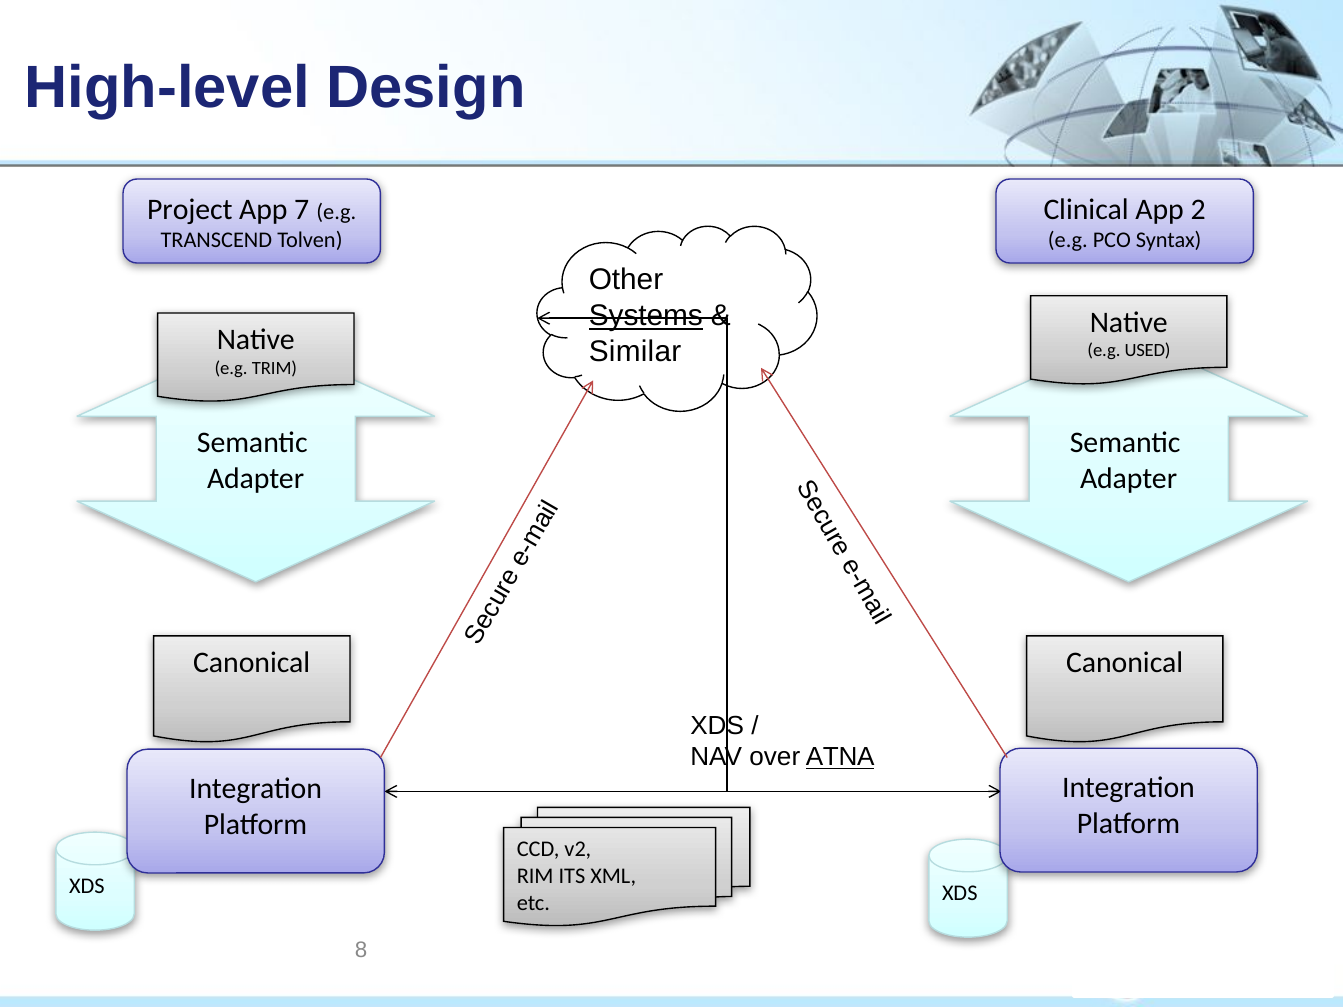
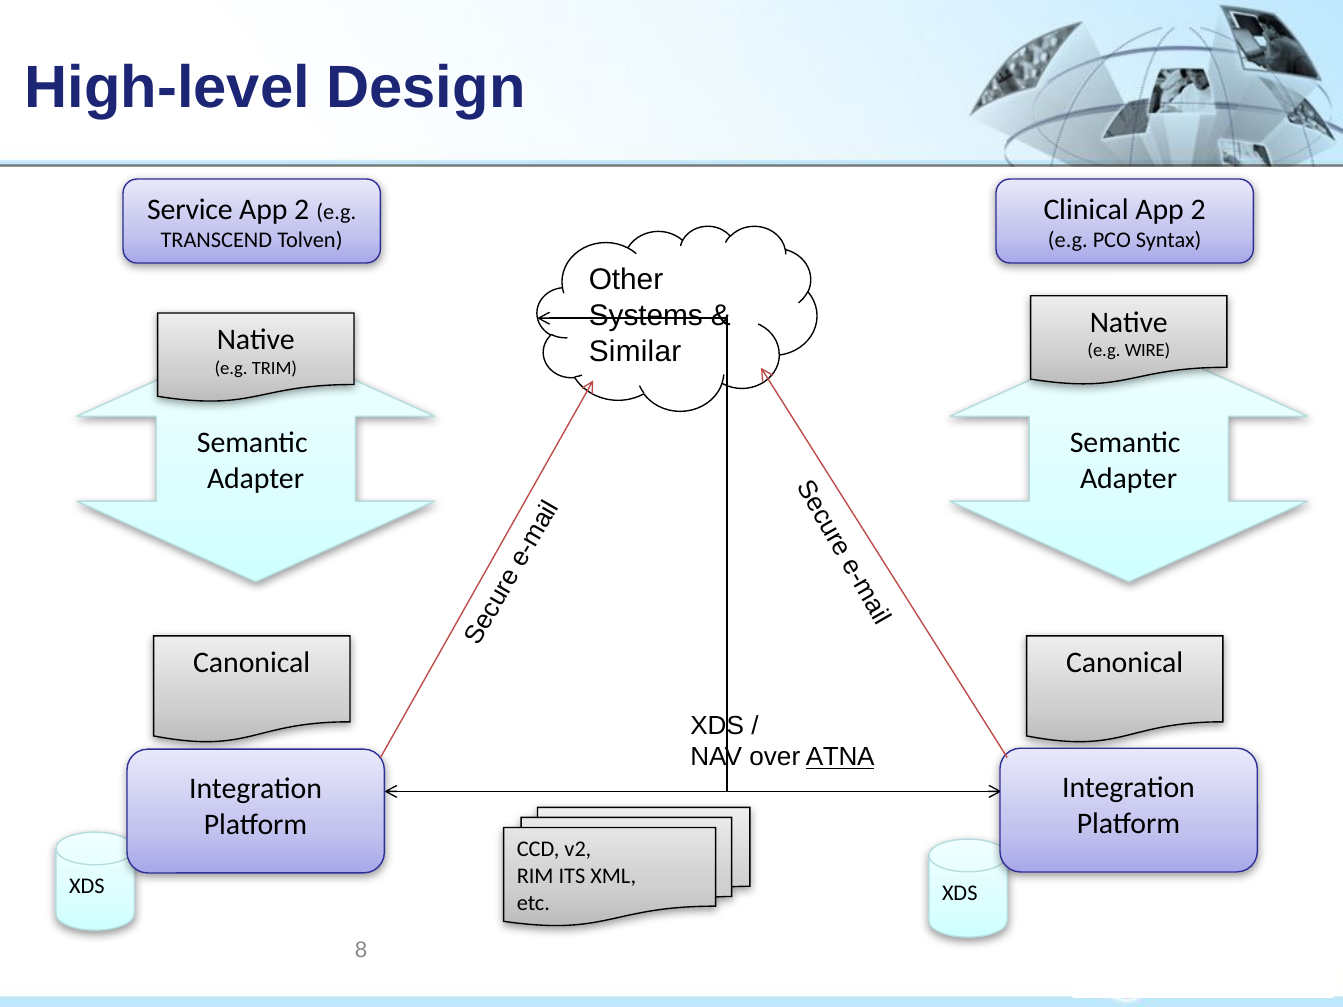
Project: Project -> Service
7 at (302, 210): 7 -> 2
Systems underline: present -> none
USED: USED -> WIRE
